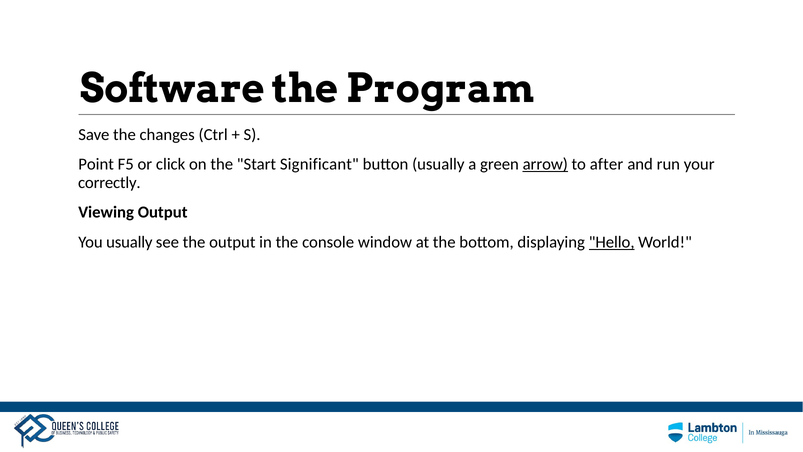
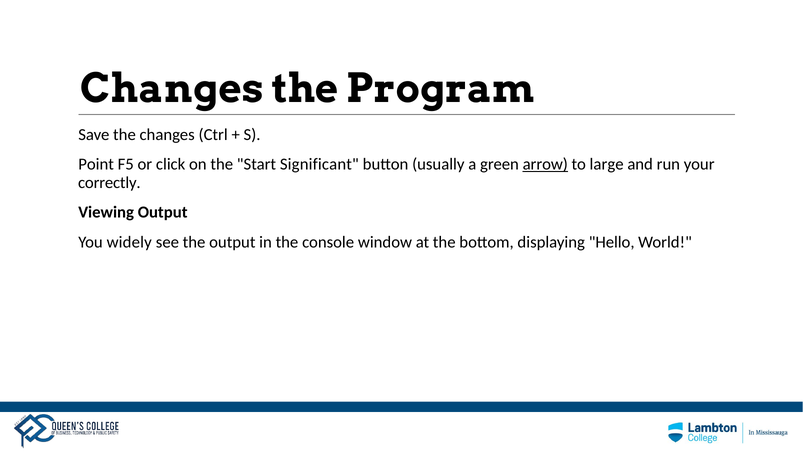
Software at (173, 89): Software -> Changes
after: after -> large
You usually: usually -> widely
Hello underline: present -> none
